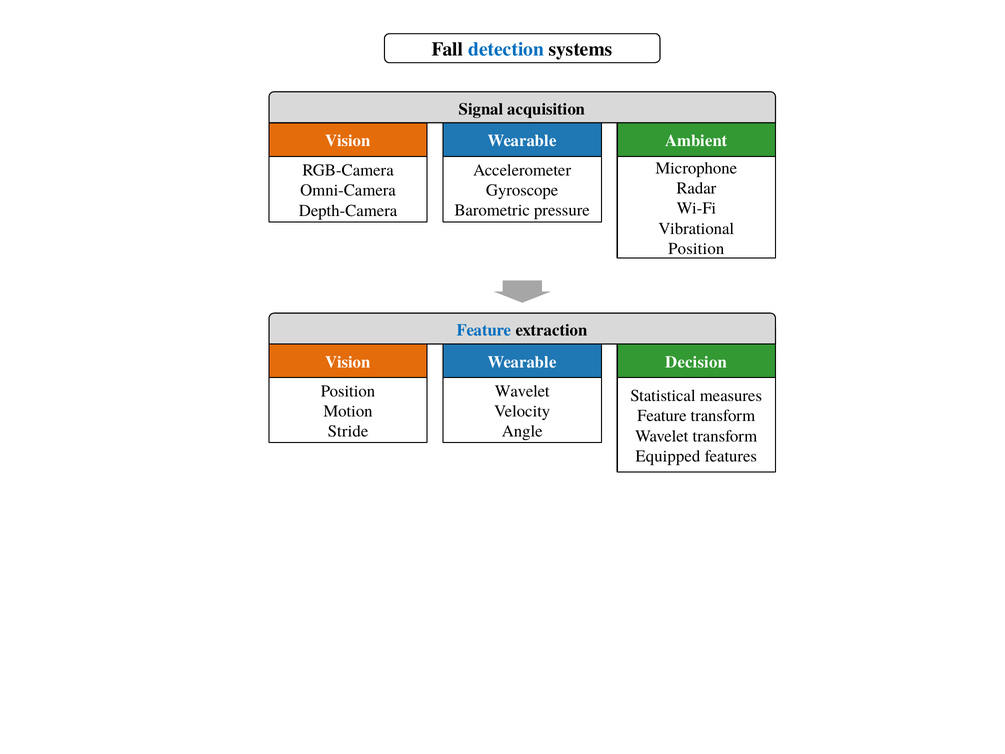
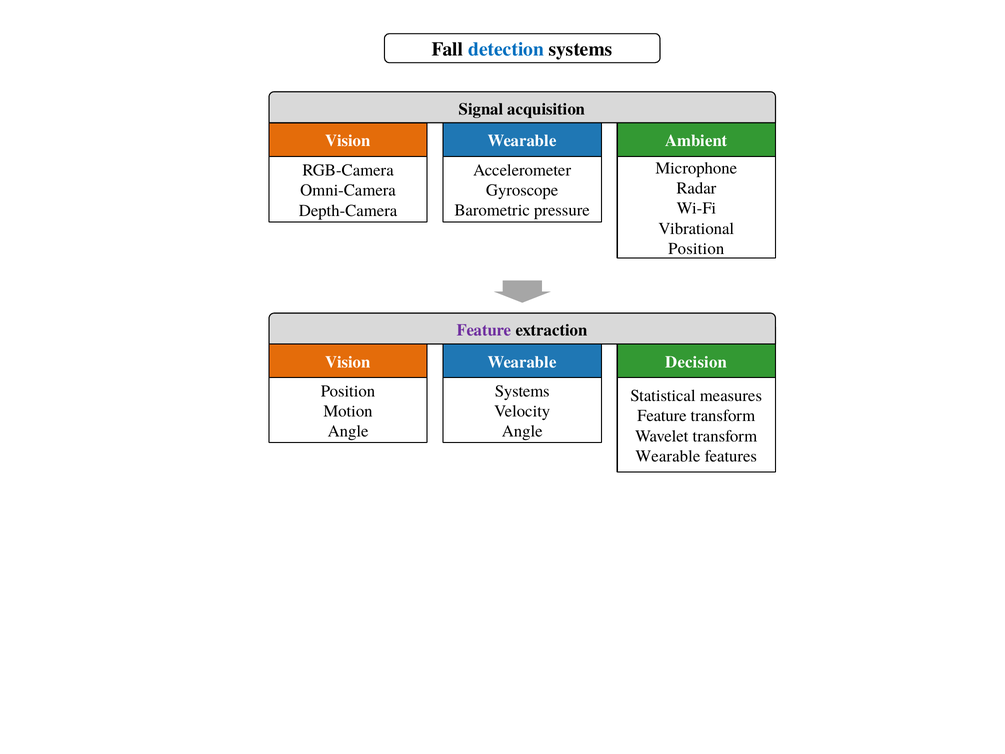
Feature at (484, 330) colour: blue -> purple
Wavelet at (522, 391): Wavelet -> Systems
Stride at (348, 431): Stride -> Angle
Equipped at (668, 456): Equipped -> Wearable
